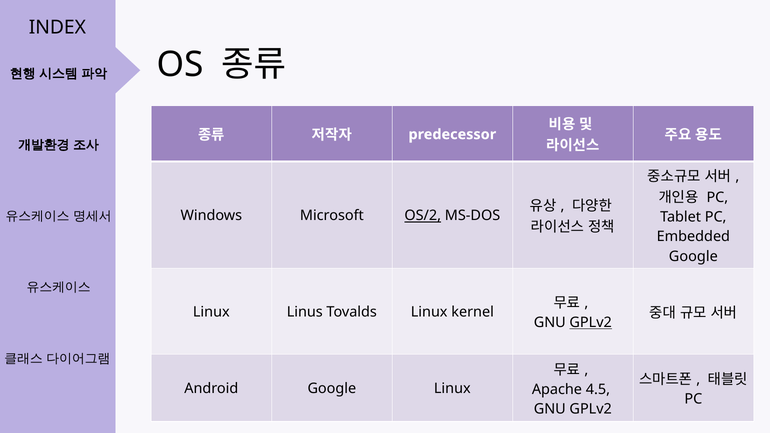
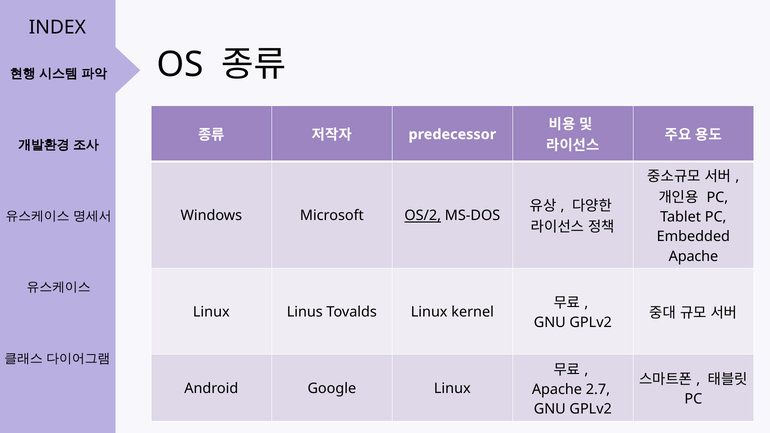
Google at (693, 256): Google -> Apache
GPLv2 at (591, 323) underline: present -> none
4.5: 4.5 -> 2.7
